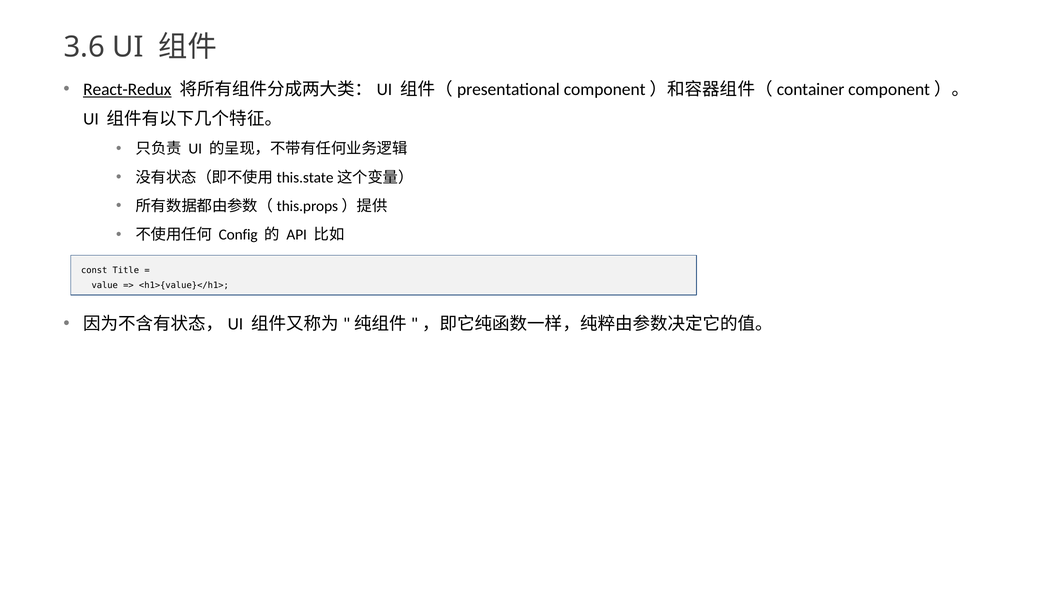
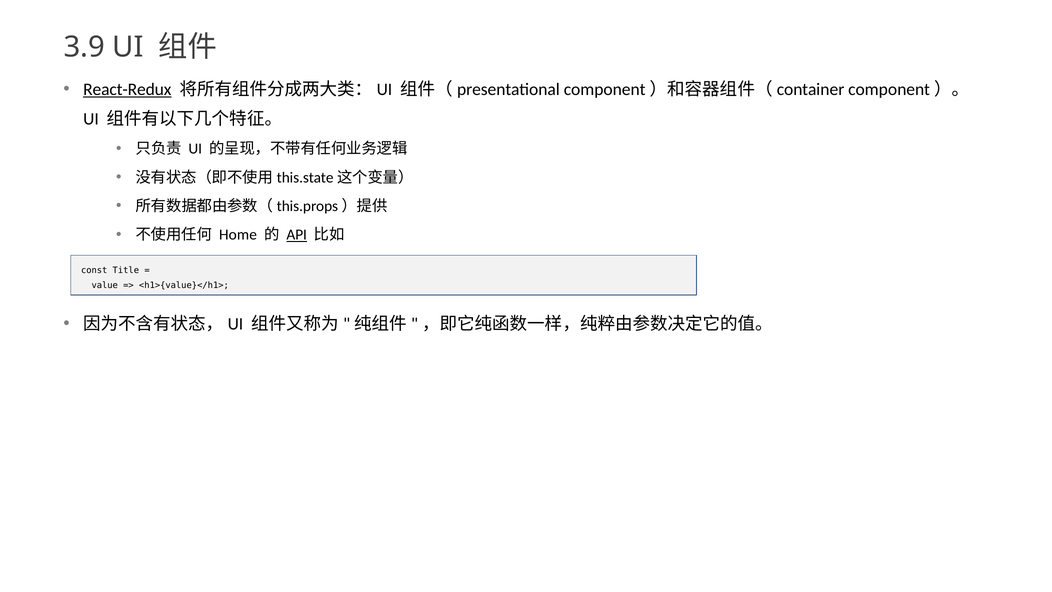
3.6: 3.6 -> 3.9
Config: Config -> Home
API underline: none -> present
